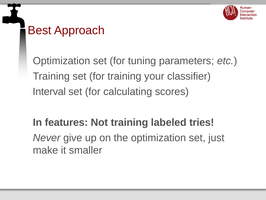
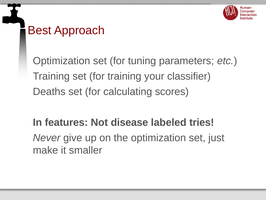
Interval: Interval -> Deaths
Not training: training -> disease
